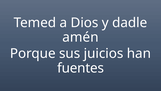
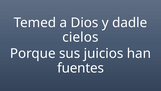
amén: amén -> cielos
